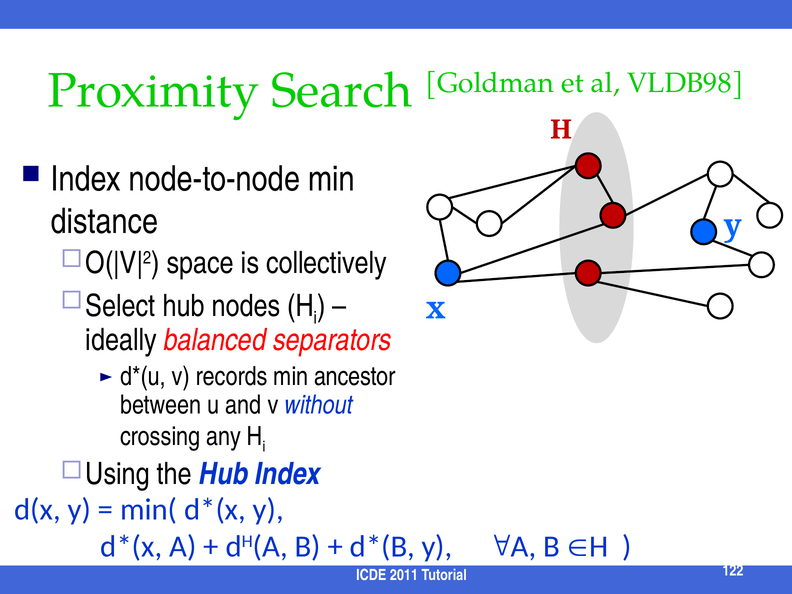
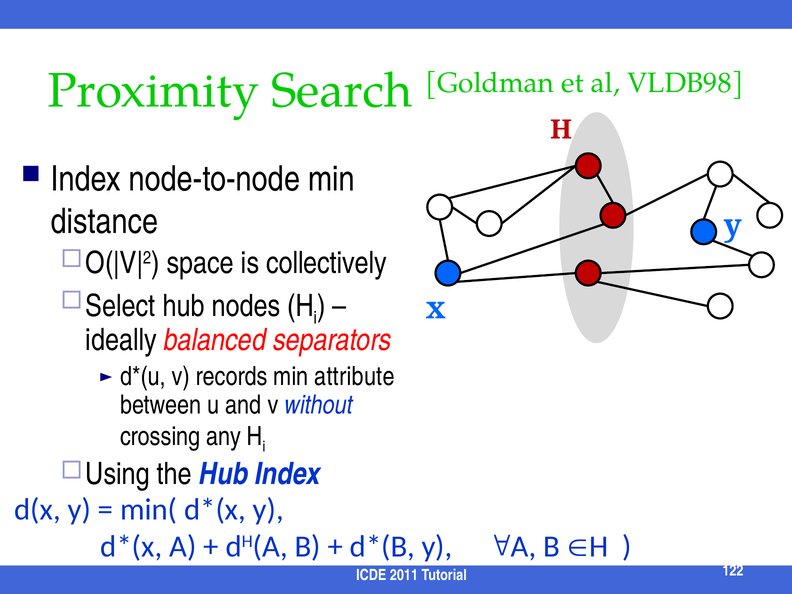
ancestor: ancestor -> attribute
